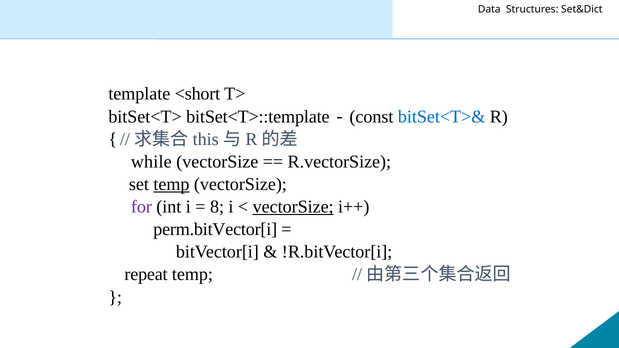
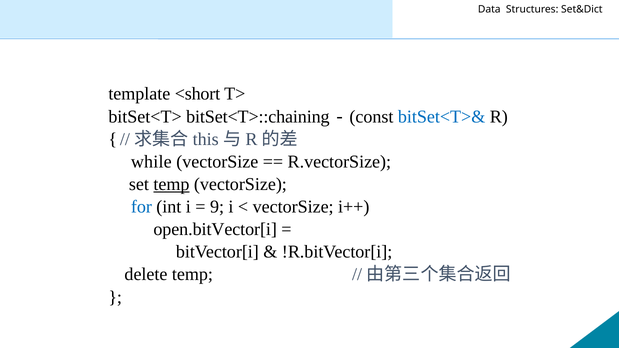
bitSet<T>::template: bitSet<T>::template -> bitSet<T>::chaining
for colour: purple -> blue
8: 8 -> 9
vectorSize at (293, 207) underline: present -> none
perm.bitVector[i: perm.bitVector[i -> open.bitVector[i
repeat: repeat -> delete
